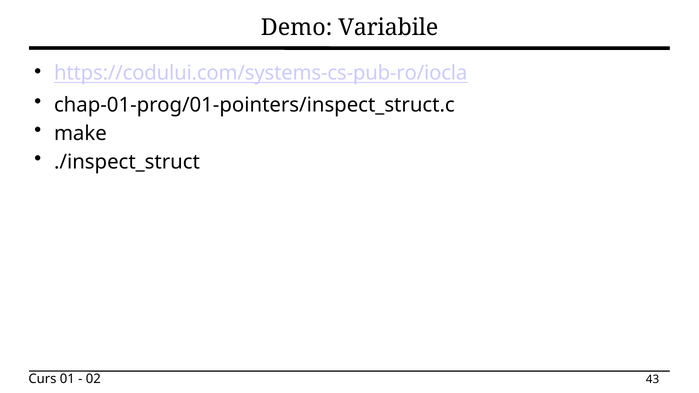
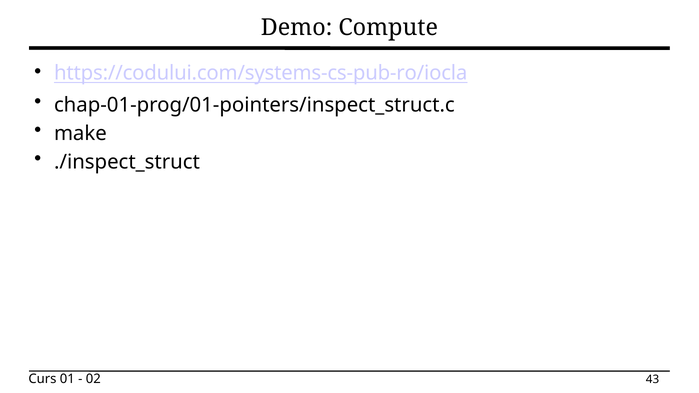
Variabile: Variabile -> Compute
